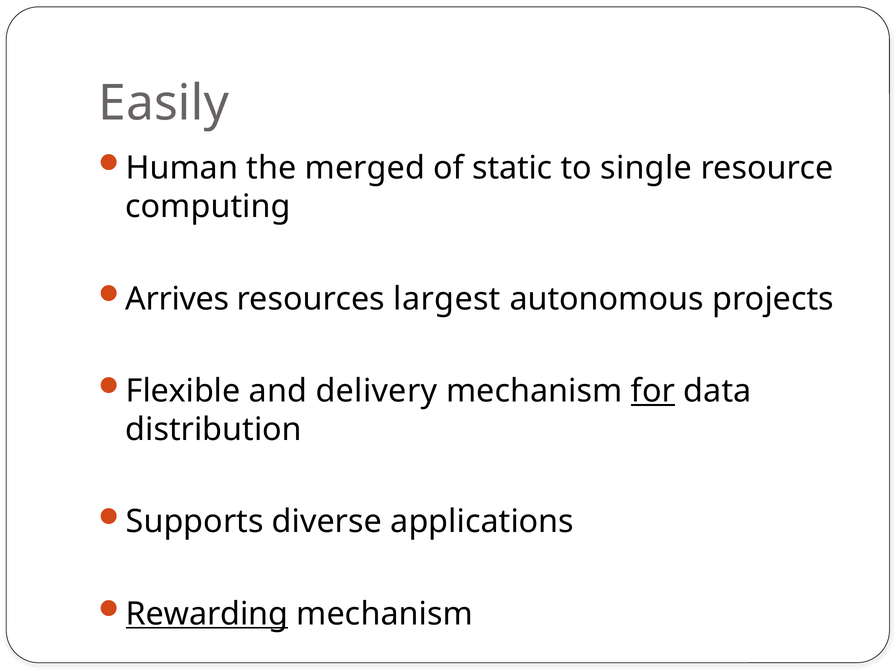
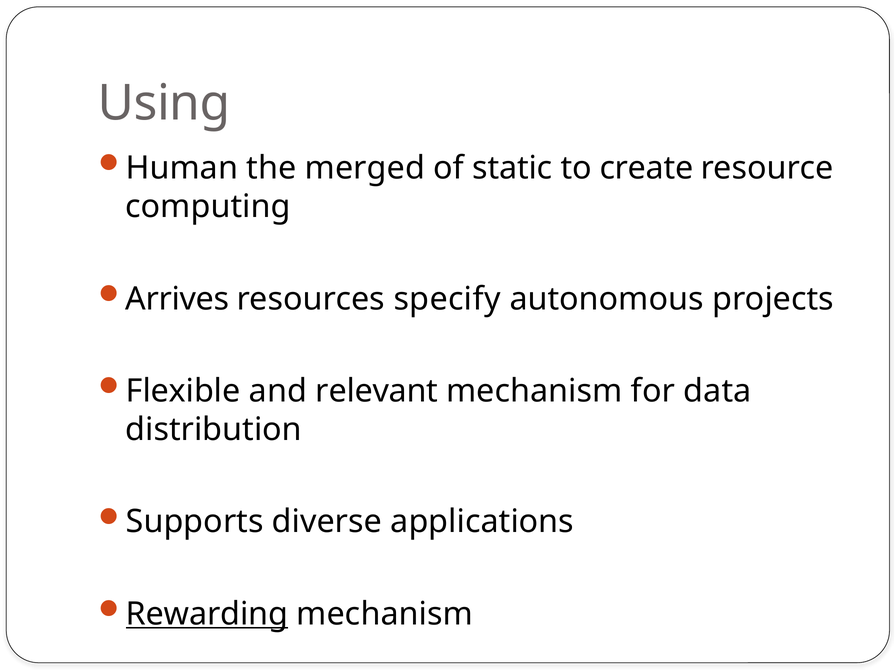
Easily: Easily -> Using
single: single -> create
largest: largest -> specify
delivery: delivery -> relevant
for underline: present -> none
